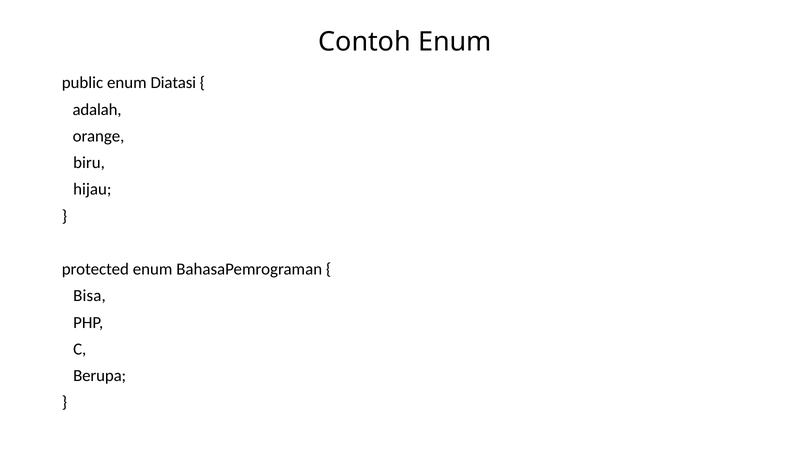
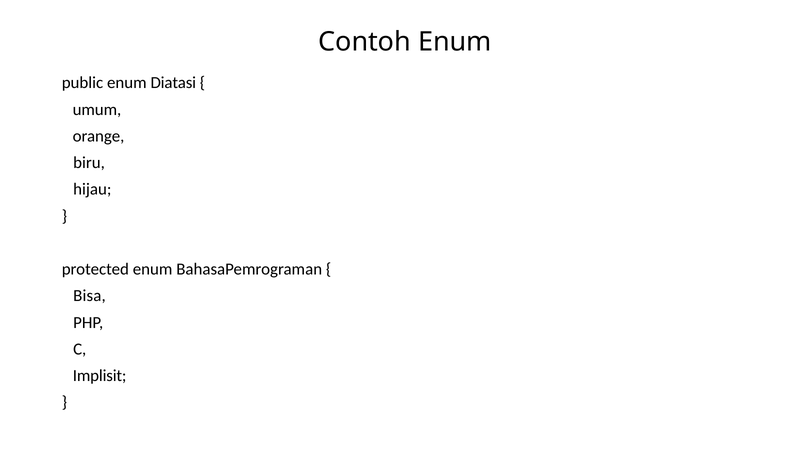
adalah: adalah -> umum
Berupa: Berupa -> Implisit
